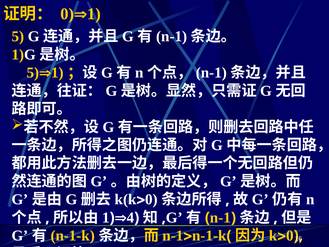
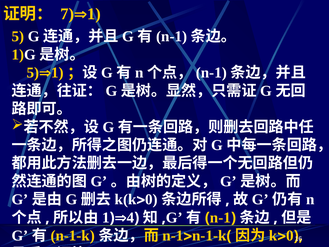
0 at (67, 14): 0 -> 7
